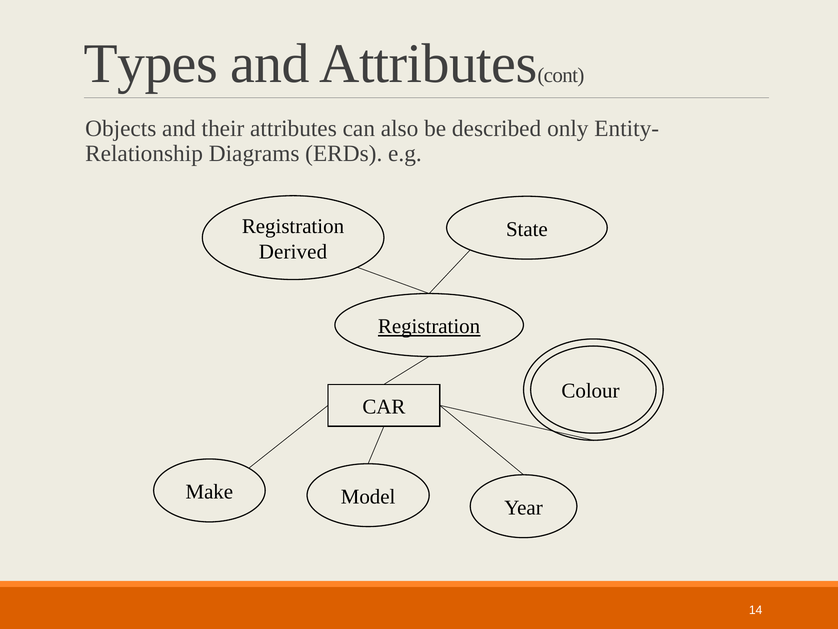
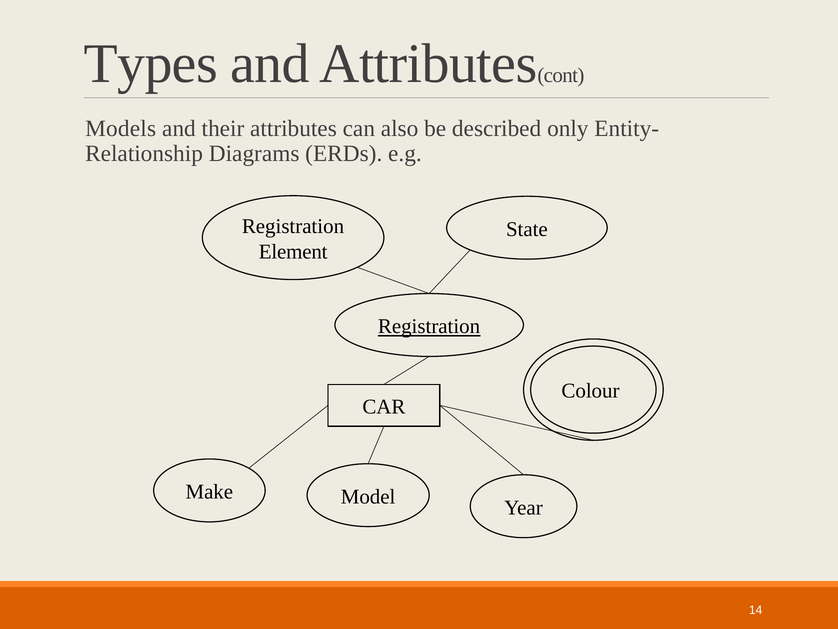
Objects: Objects -> Models
Derived: Derived -> Element
